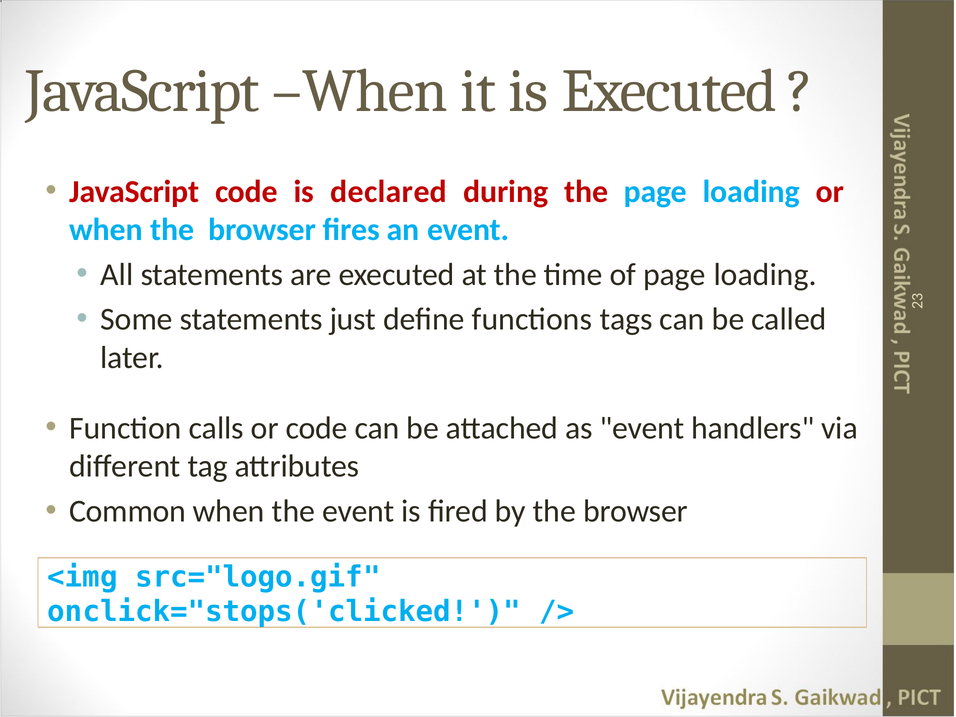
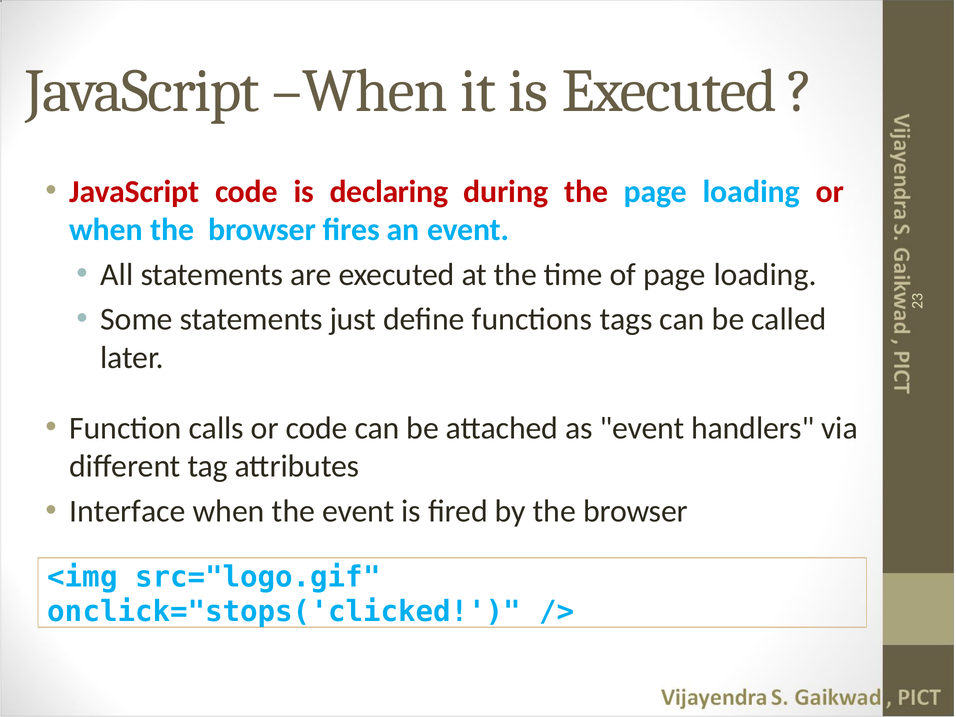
declared: declared -> declaring
Common: Common -> Interface
